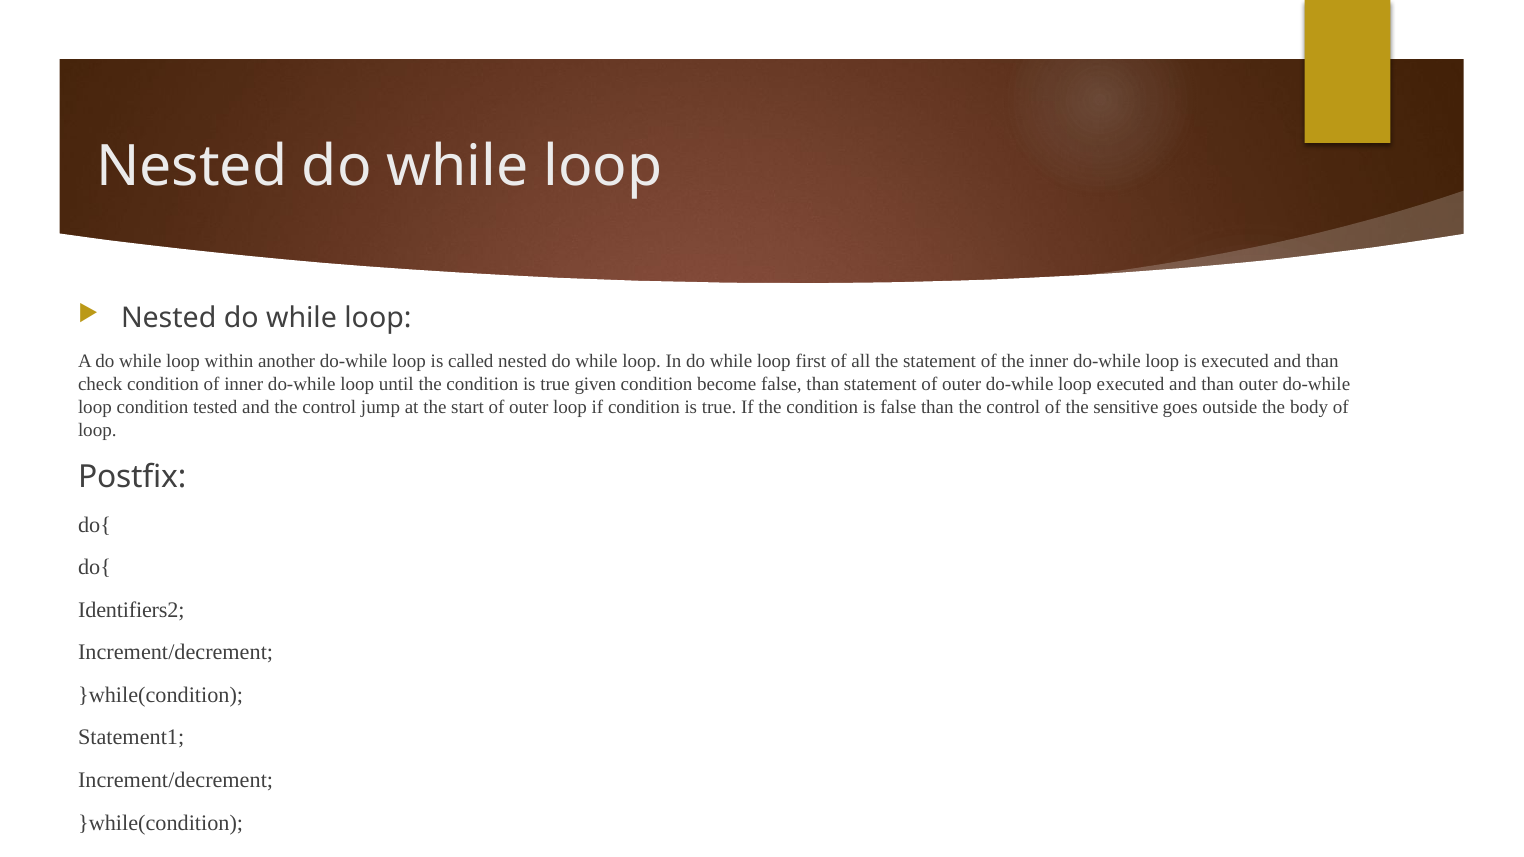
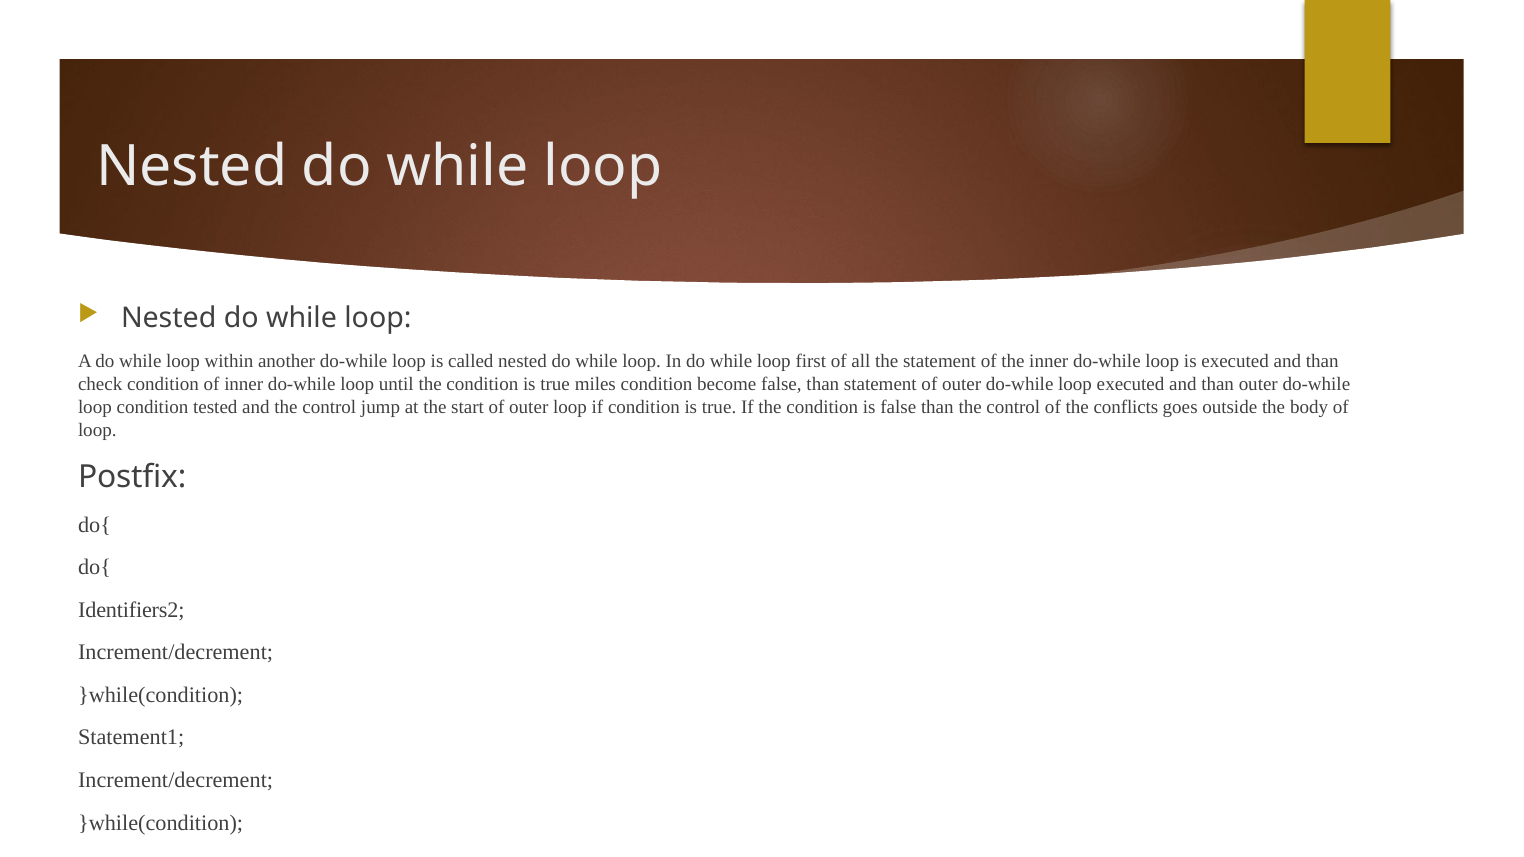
given: given -> miles
sensitive: sensitive -> conflicts
